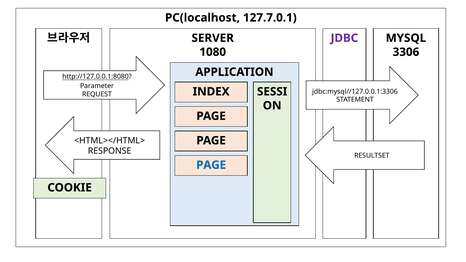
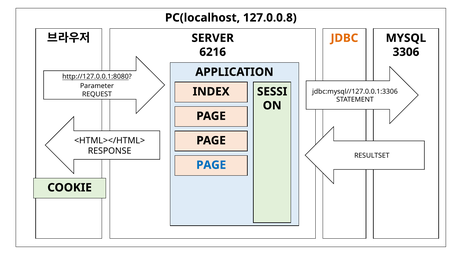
127.7.0.1: 127.7.0.1 -> 127.0.0.8
JDBC colour: purple -> orange
1080: 1080 -> 6216
